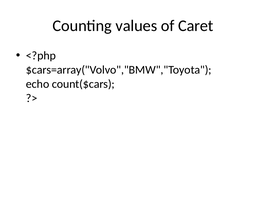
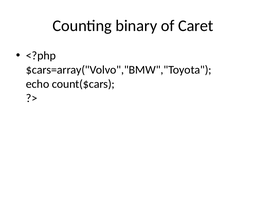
values: values -> binary
